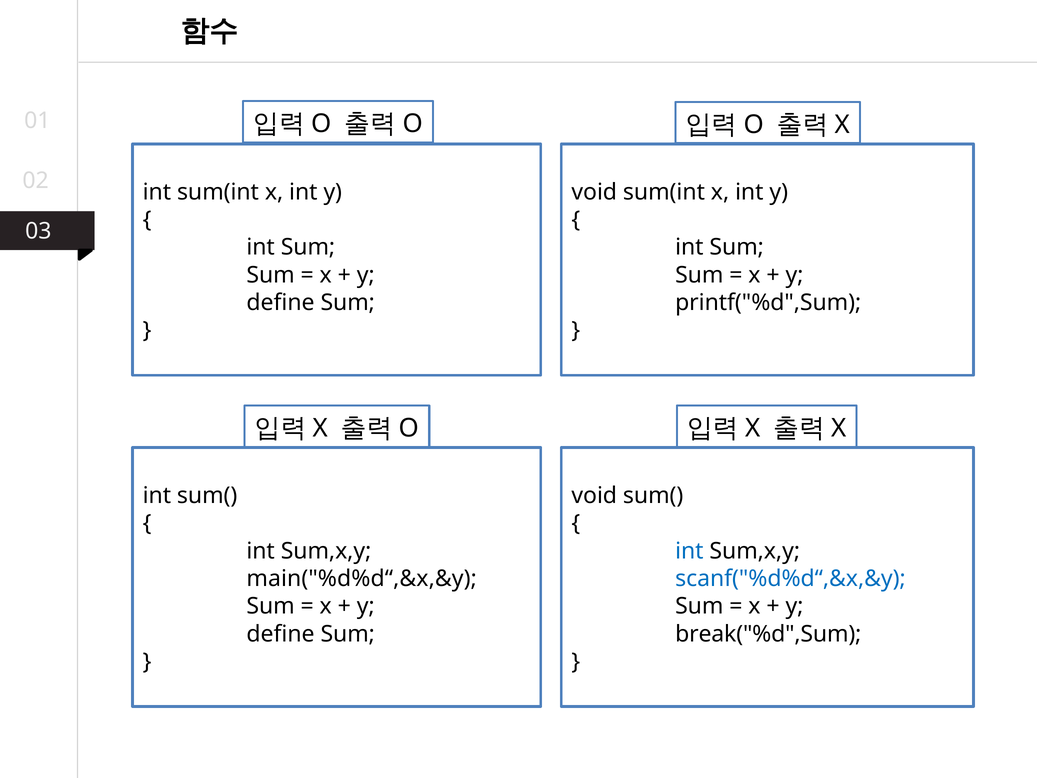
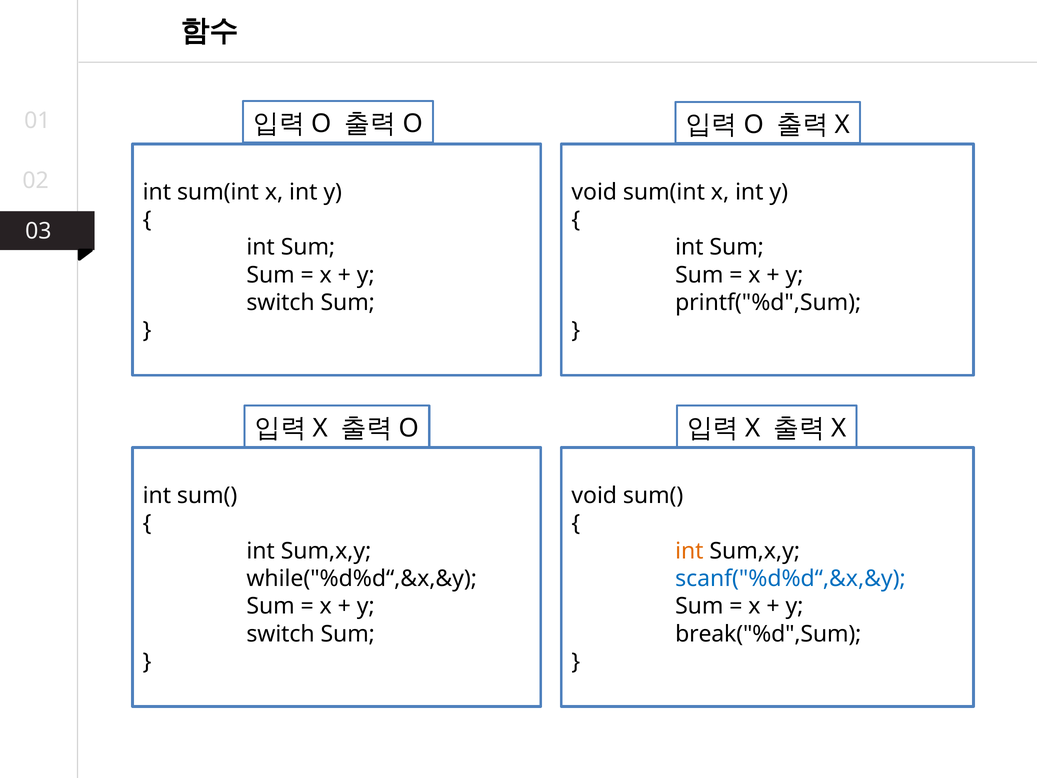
define at (281, 303): define -> switch
int at (689, 551) colour: blue -> orange
main("%d%d“,&x,&y: main("%d%d“,&x,&y -> while("%d%d“,&x,&y
define at (281, 634): define -> switch
